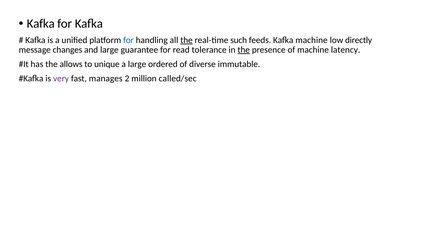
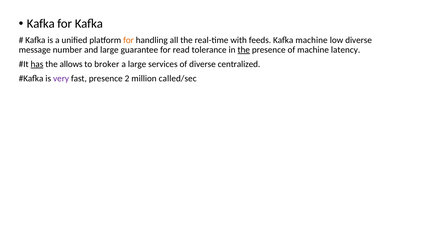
for at (128, 40) colour: blue -> orange
the at (187, 40) underline: present -> none
such: such -> with
low directly: directly -> diverse
changes: changes -> number
has underline: none -> present
unique: unique -> broker
ordered: ordered -> services
immutable: immutable -> centralized
fast manages: manages -> presence
